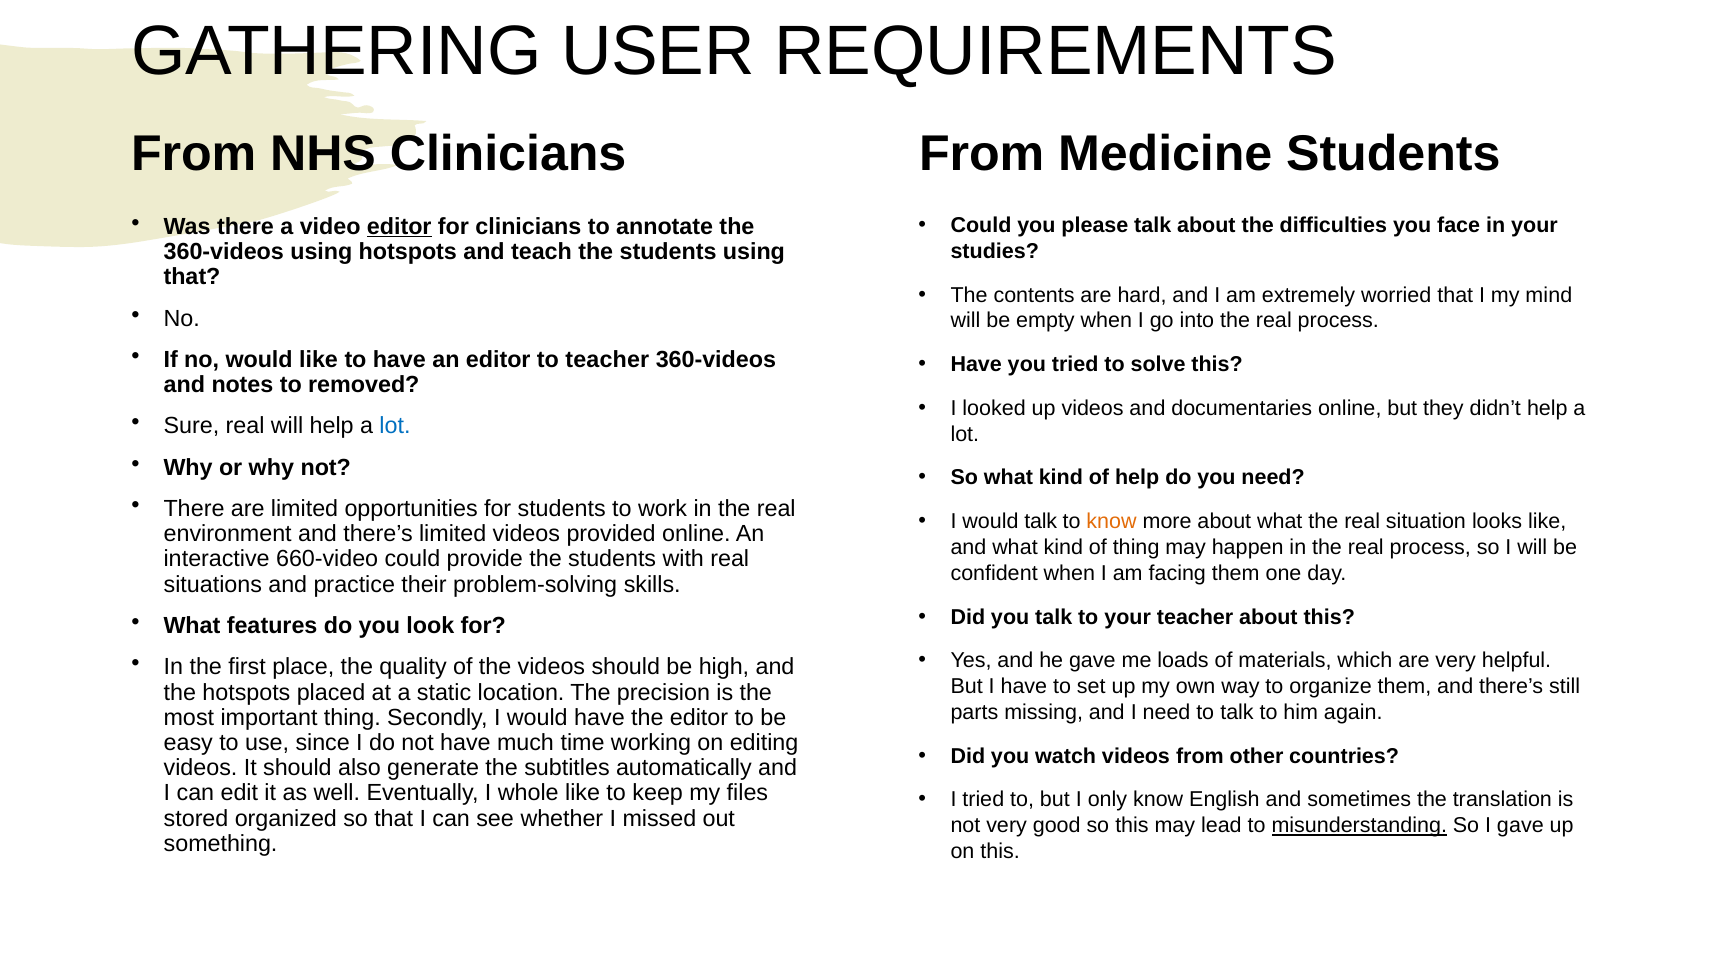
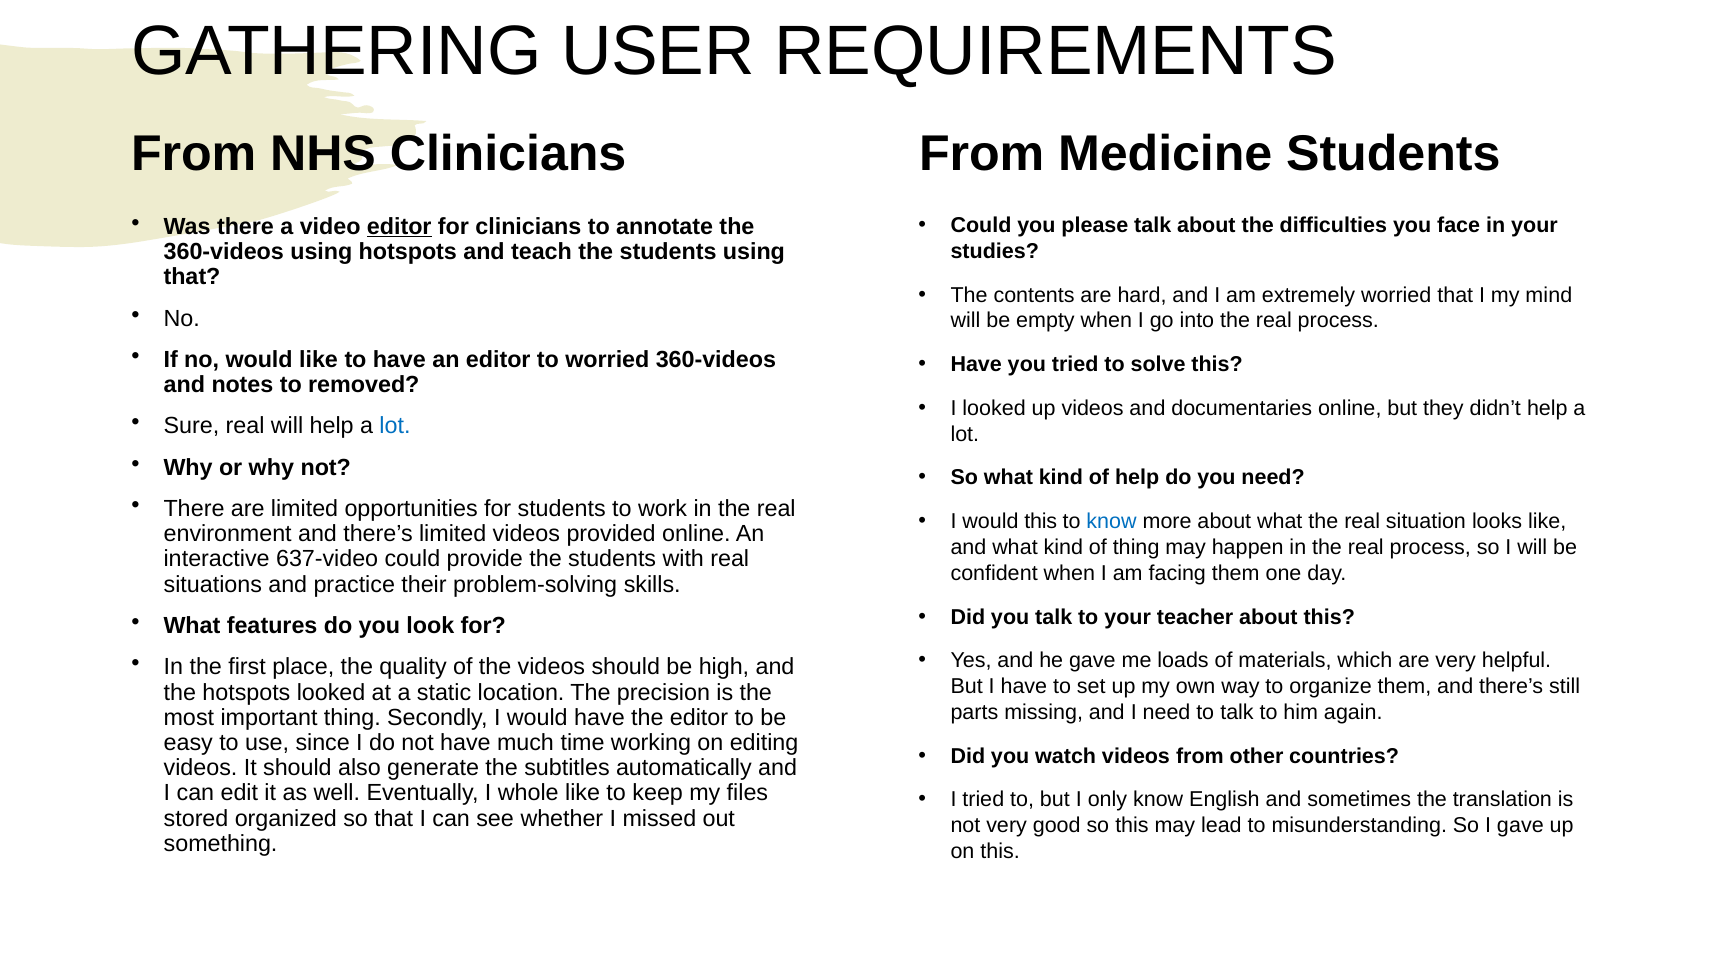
to teacher: teacher -> worried
would talk: talk -> this
know at (1112, 522) colour: orange -> blue
660-video: 660-video -> 637-video
hotspots placed: placed -> looked
misunderstanding underline: present -> none
